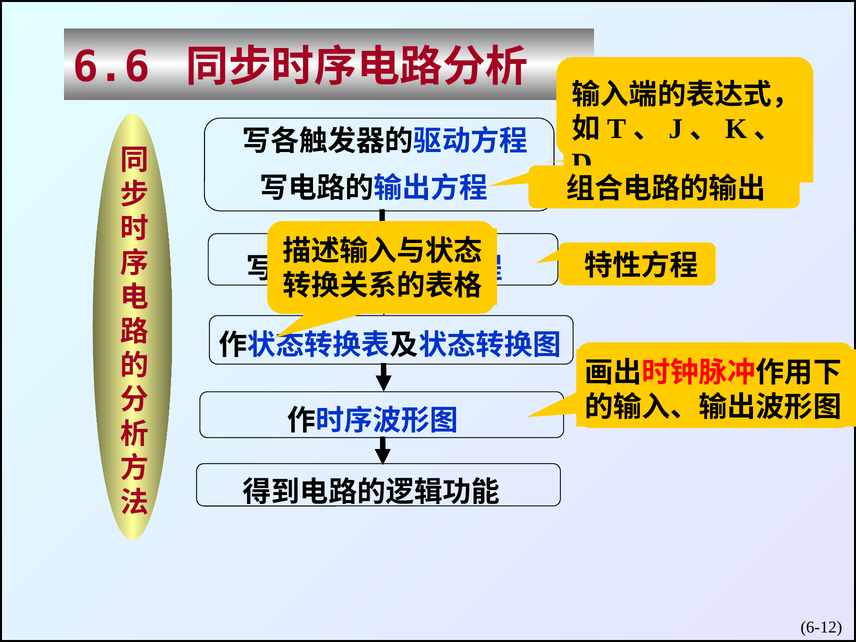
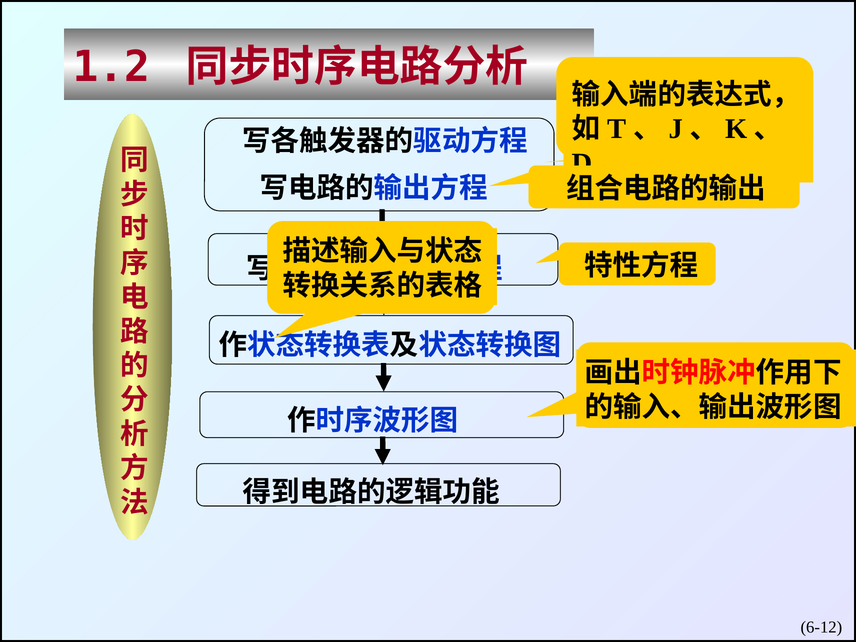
6.6: 6.6 -> 1.2
